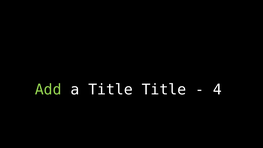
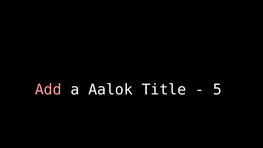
Add colour: light green -> pink
a Title: Title -> Aalok
4: 4 -> 5
